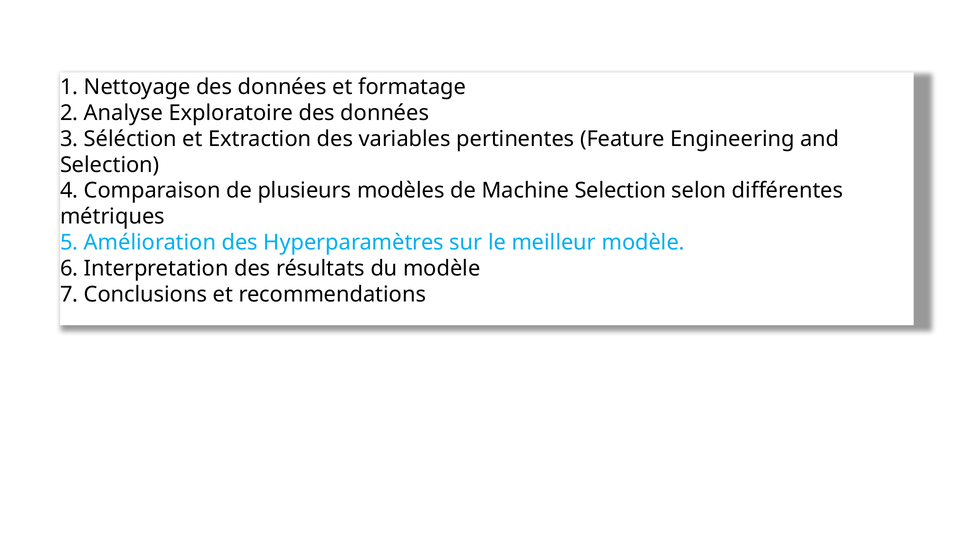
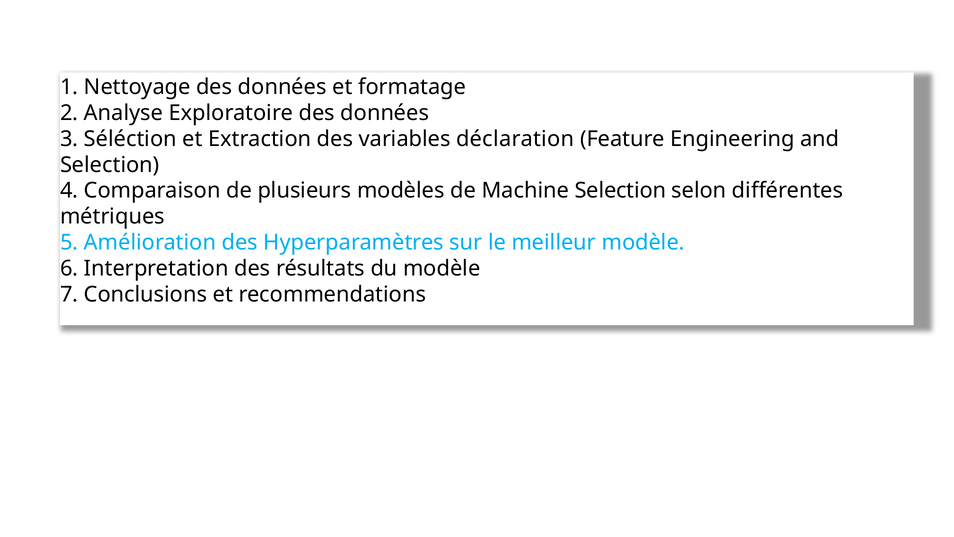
pertinentes: pertinentes -> déclaration
